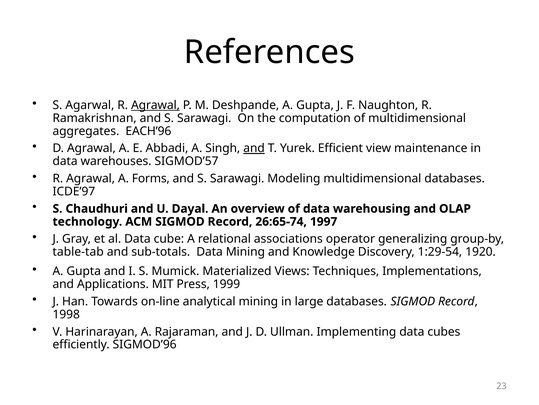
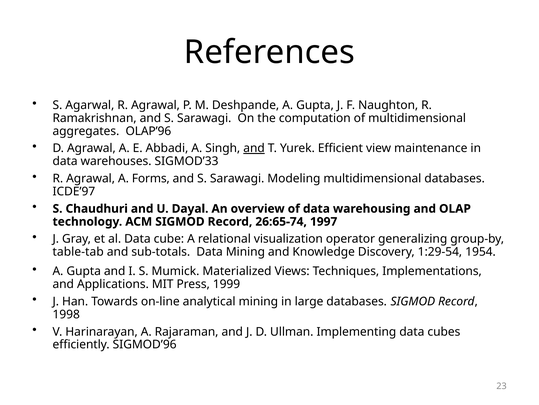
Agrawal at (155, 105) underline: present -> none
EACH’96: EACH’96 -> OLAP’96
SIGMOD’57: SIGMOD’57 -> SIGMOD’33
associations: associations -> visualization
1920: 1920 -> 1954
